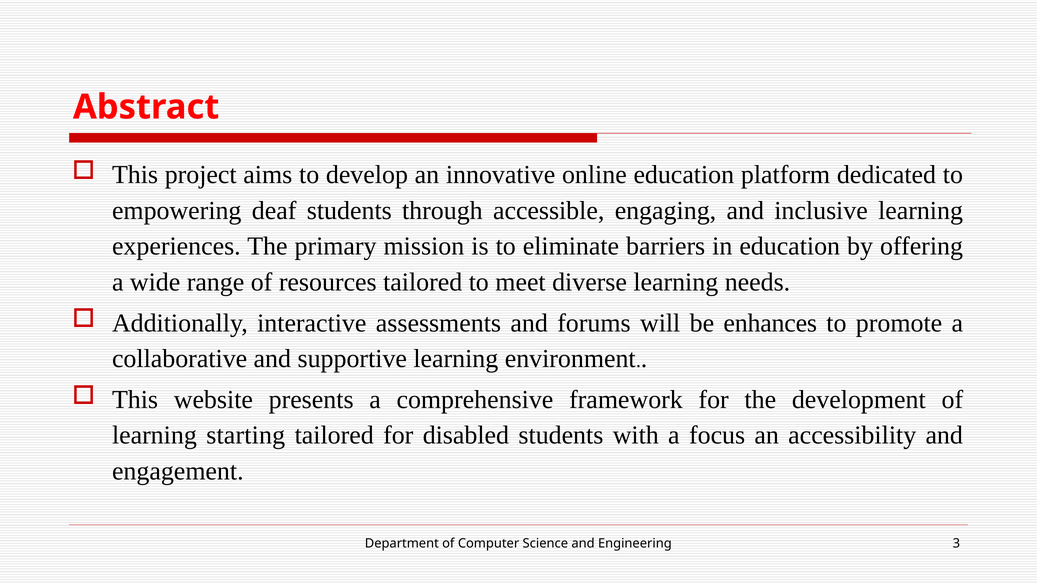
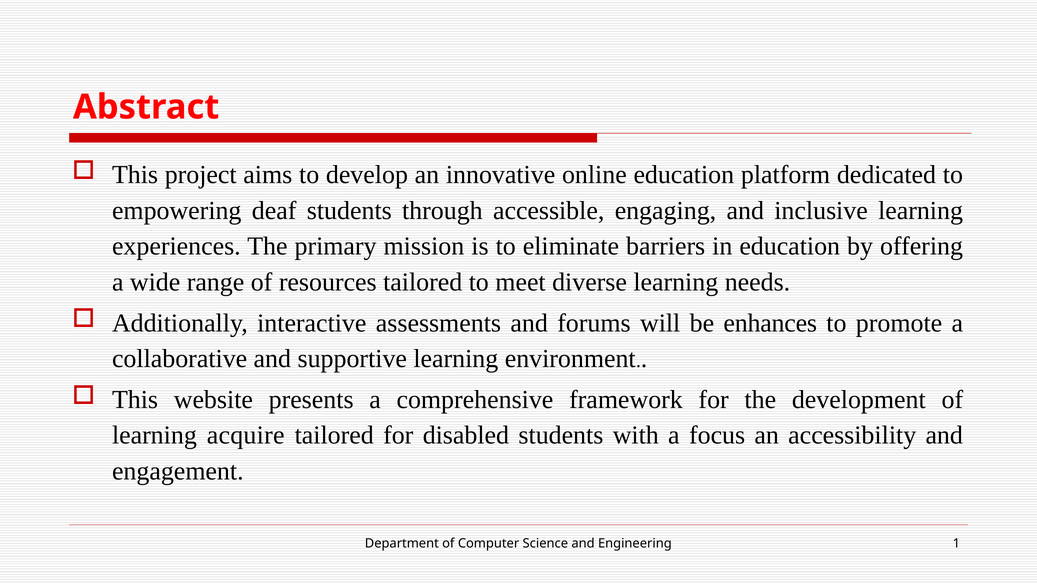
starting: starting -> acquire
3: 3 -> 1
